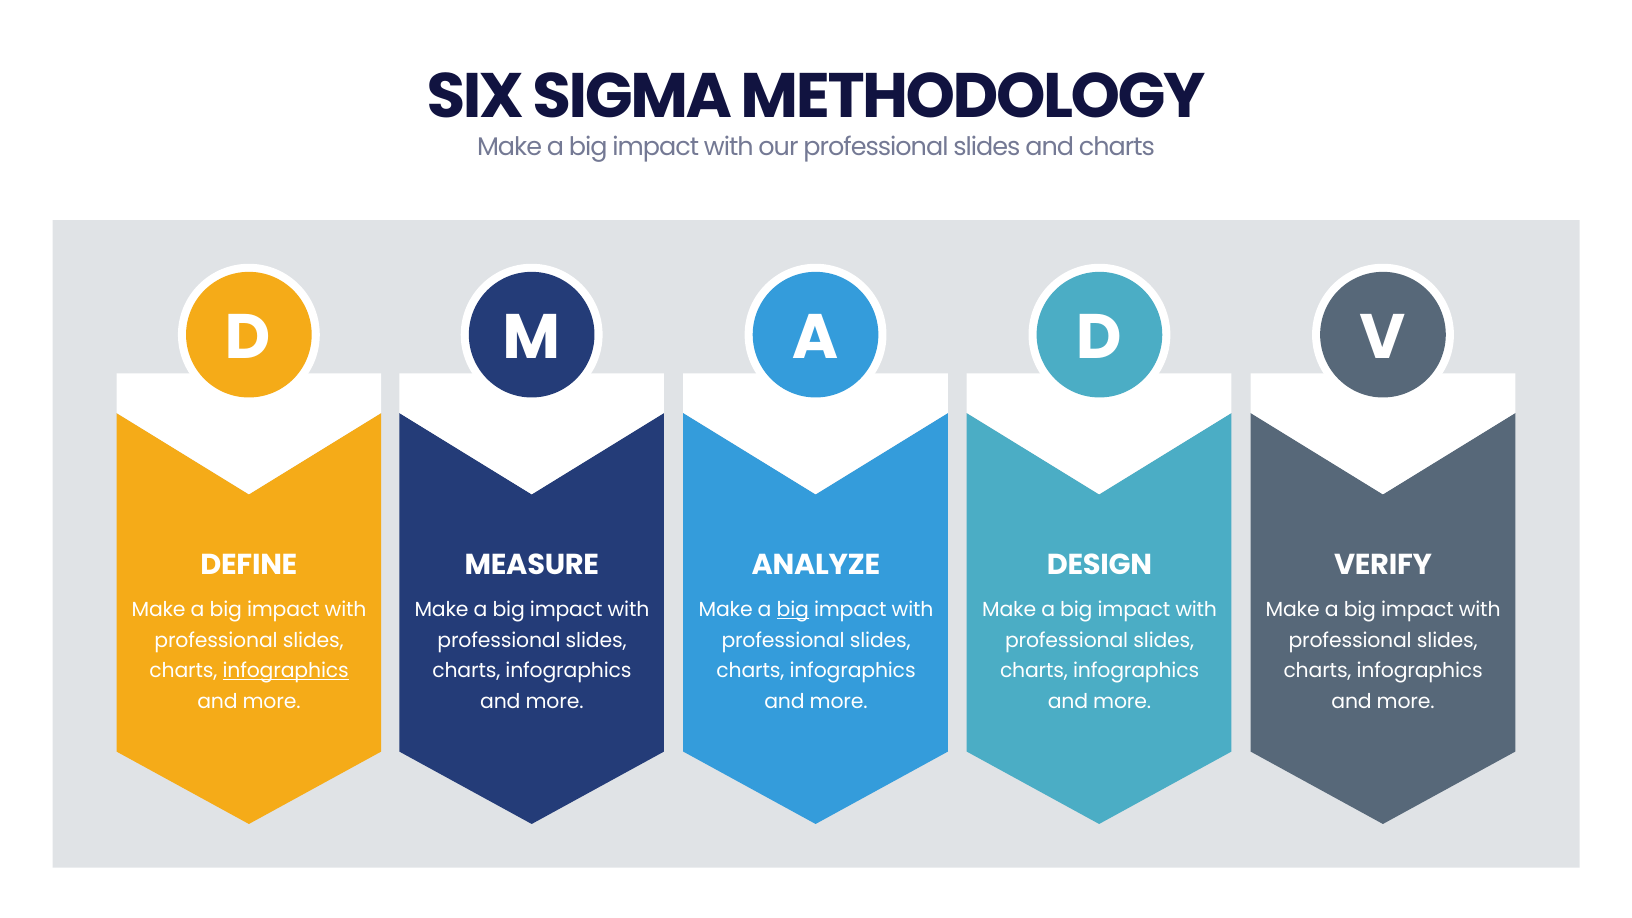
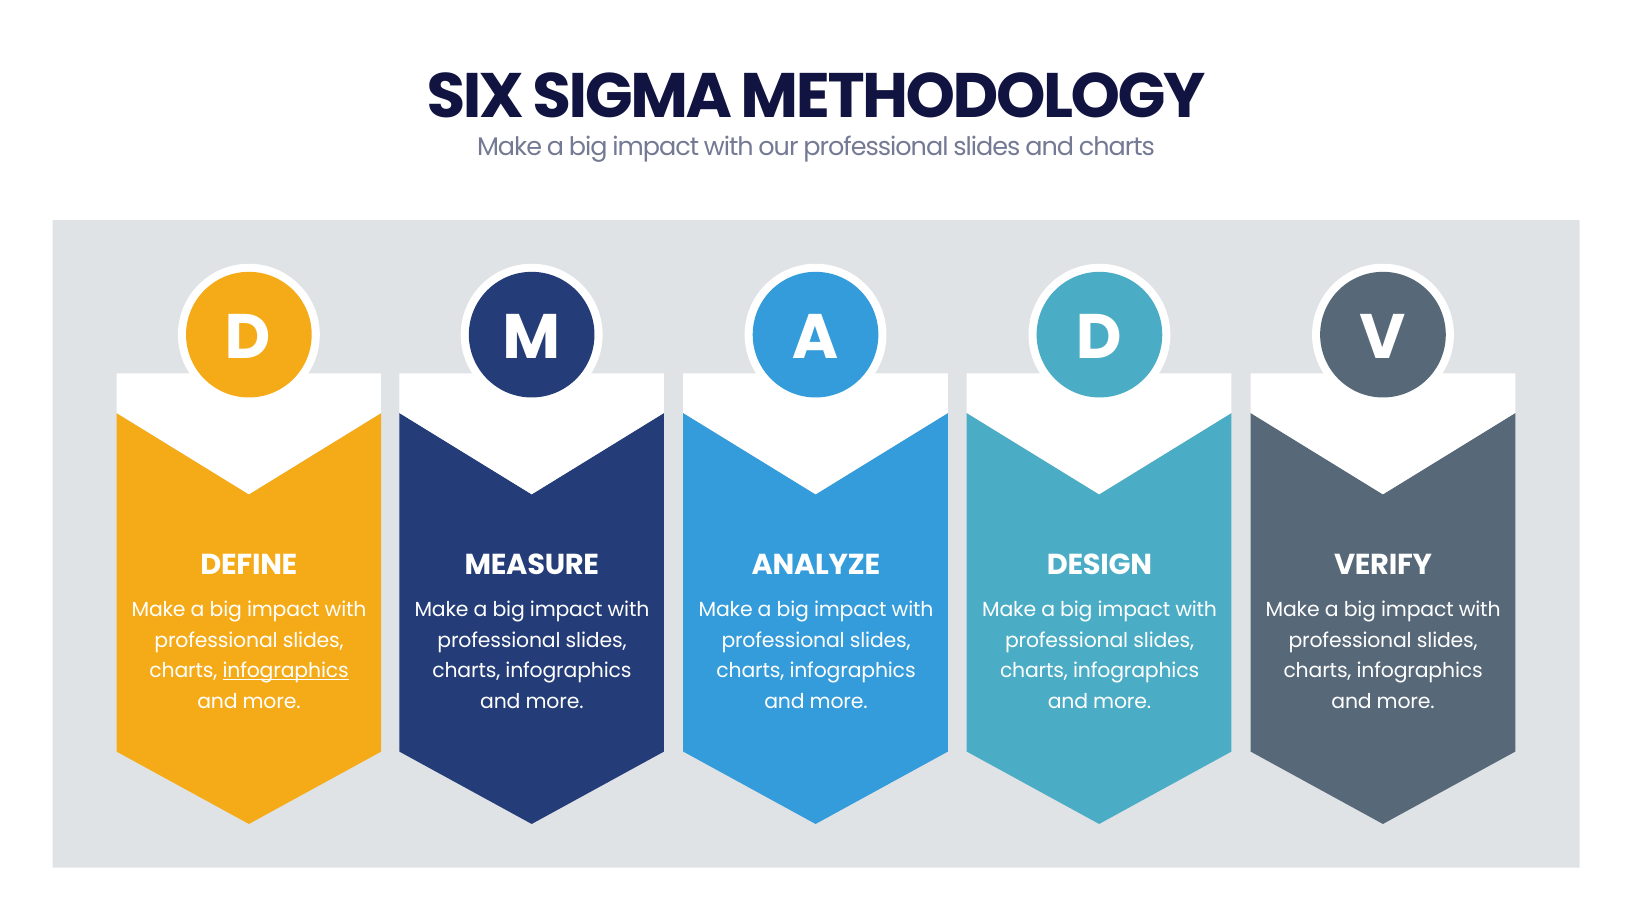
big at (793, 610) underline: present -> none
